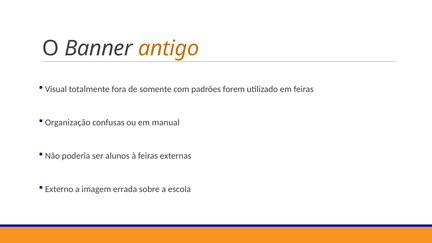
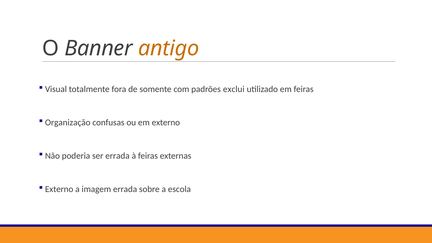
forem: forem -> exclui
em manual: manual -> externo
ser alunos: alunos -> errada
